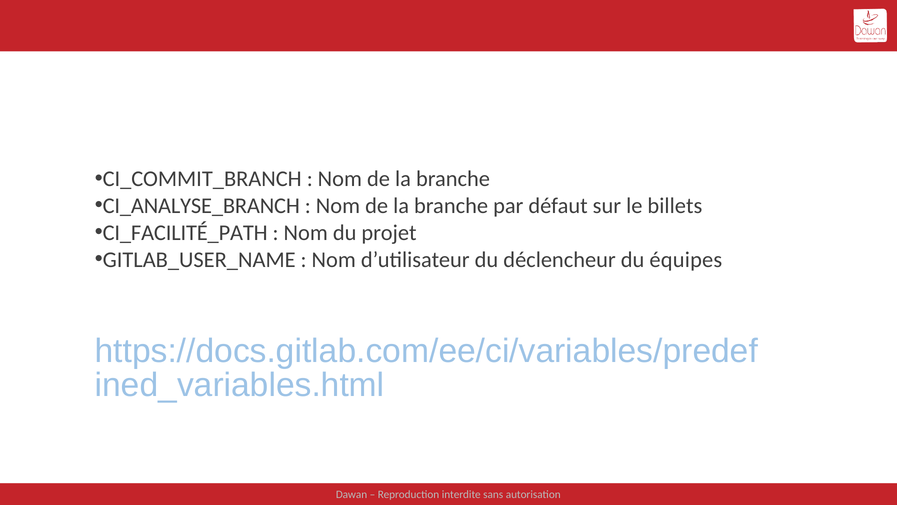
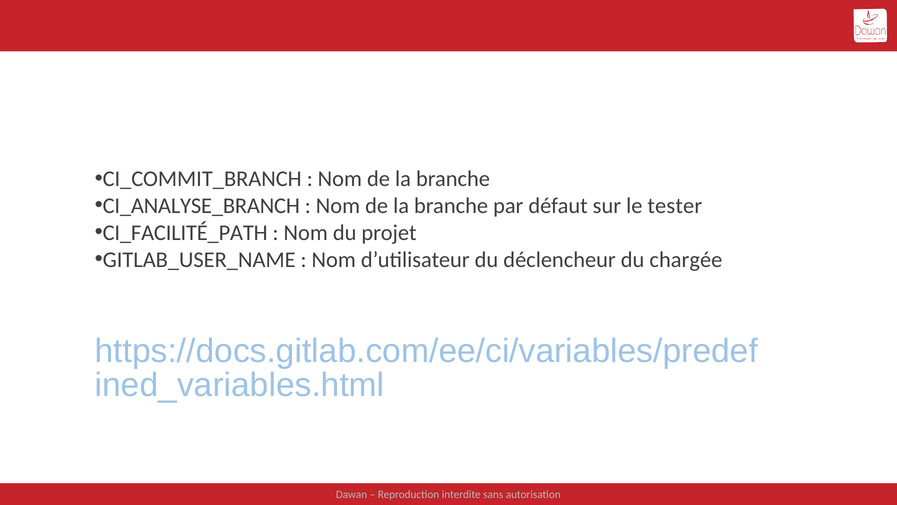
billets: billets -> tester
équipes: équipes -> chargée
